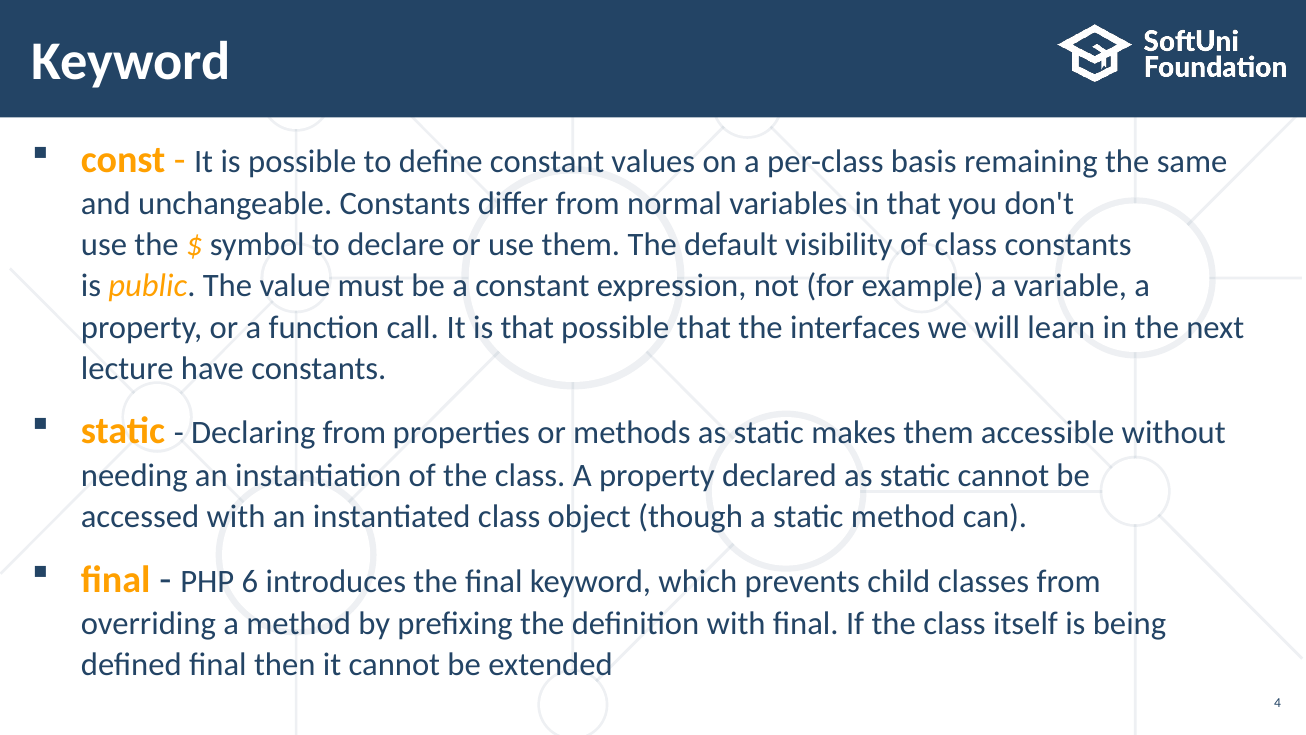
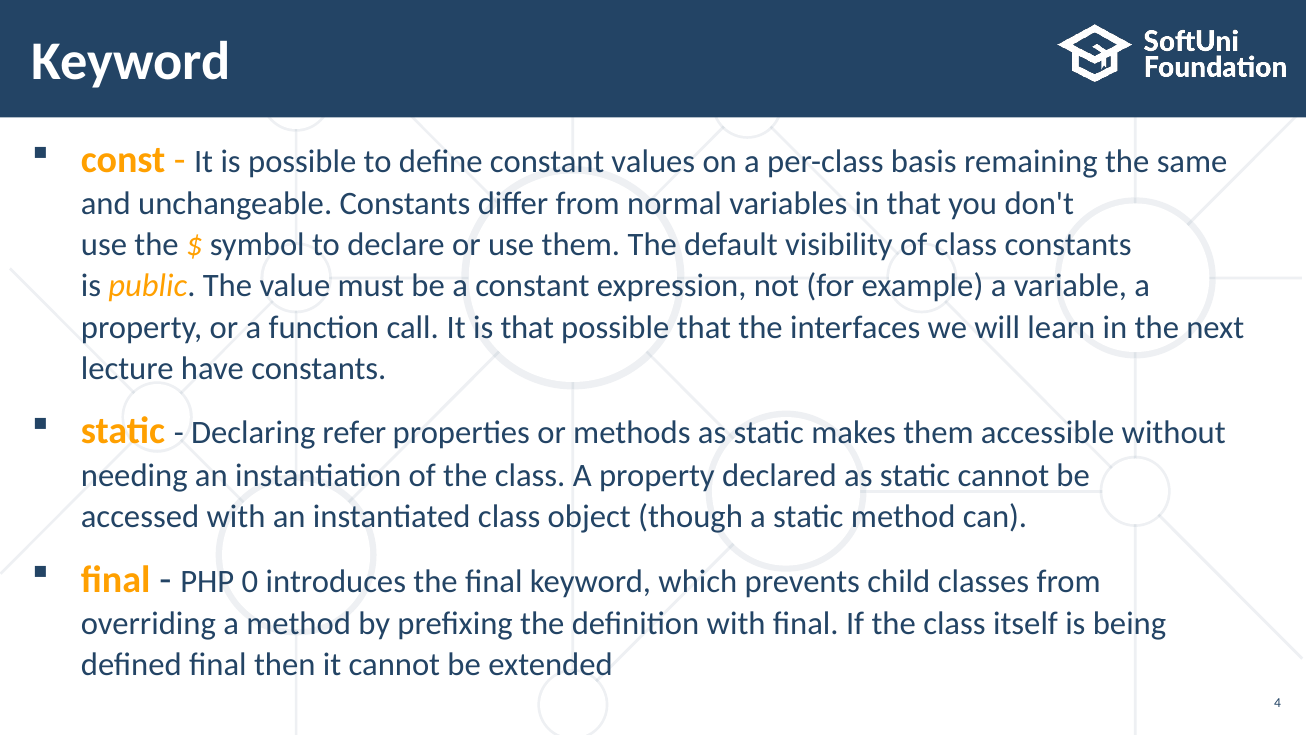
Declaring from: from -> refer
6: 6 -> 0
